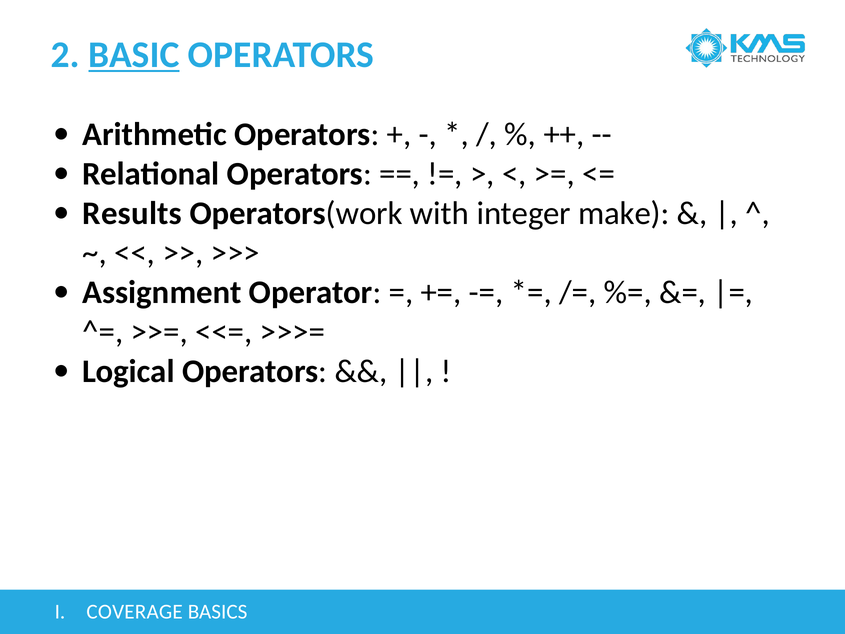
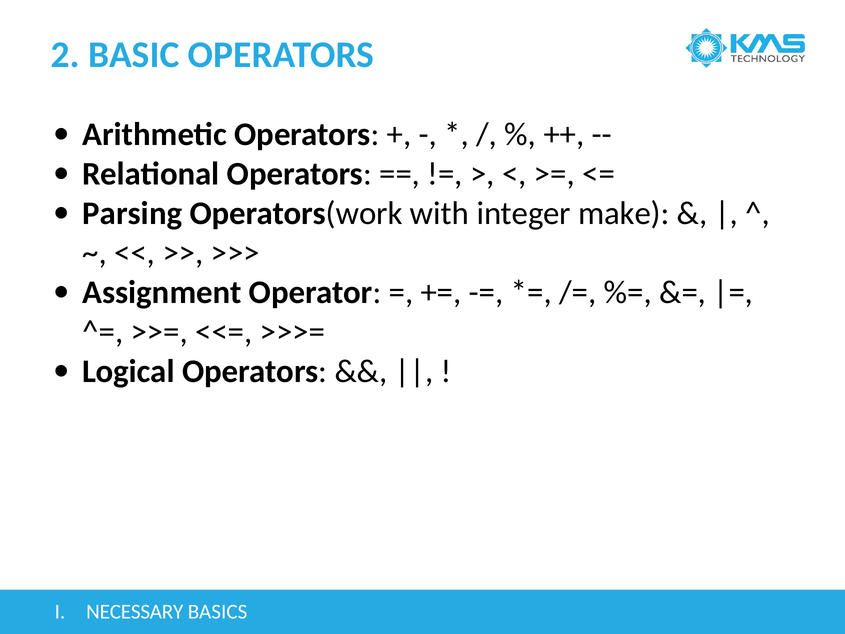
BASIC underline: present -> none
Results: Results -> Parsing
COVERAGE: COVERAGE -> NECESSARY
